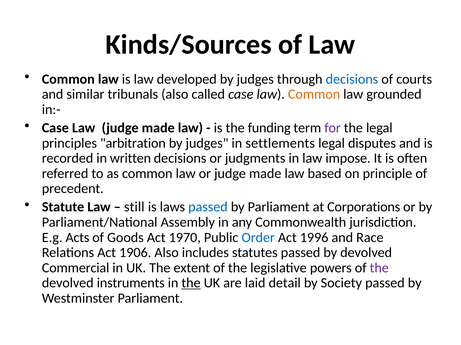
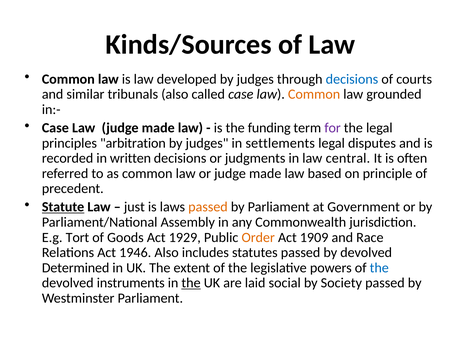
impose: impose -> central
Statute underline: none -> present
still: still -> just
passed at (208, 207) colour: blue -> orange
Corporations: Corporations -> Government
Acts: Acts -> Tort
1970: 1970 -> 1929
Order colour: blue -> orange
1996: 1996 -> 1909
1906: 1906 -> 1946
Commercial: Commercial -> Determined
the at (379, 268) colour: purple -> blue
detail: detail -> social
